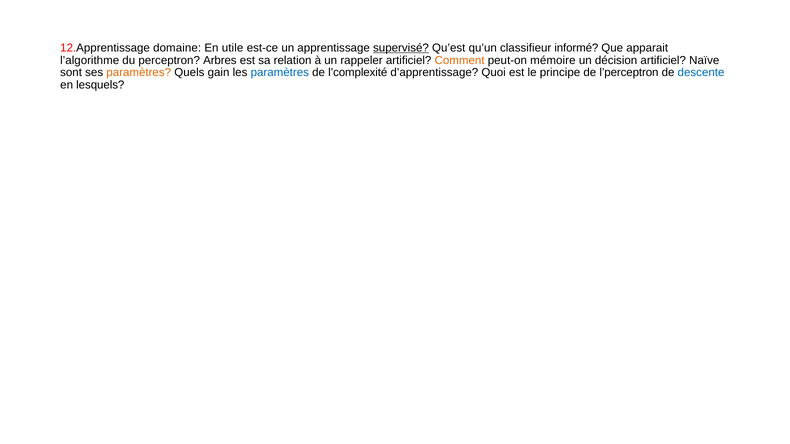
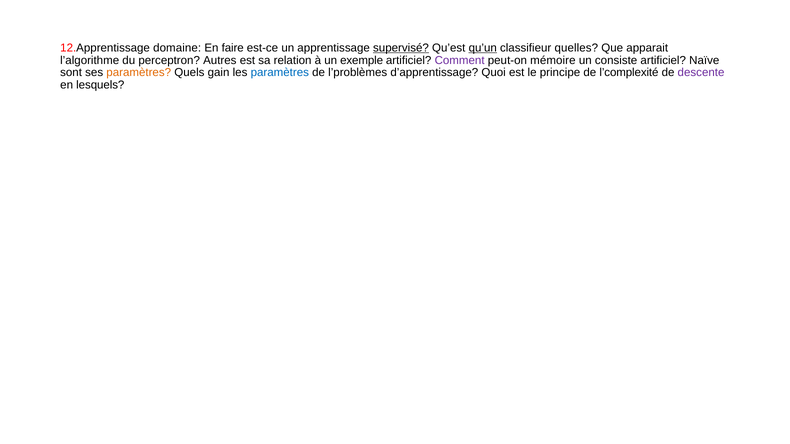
utile: utile -> faire
qu’un underline: none -> present
informé: informé -> quelles
Arbres: Arbres -> Autres
rappeler: rappeler -> exemple
Comment colour: orange -> purple
décision: décision -> consiste
l’complexité: l’complexité -> l’problèmes
l’perceptron: l’perceptron -> l’complexité
descente colour: blue -> purple
